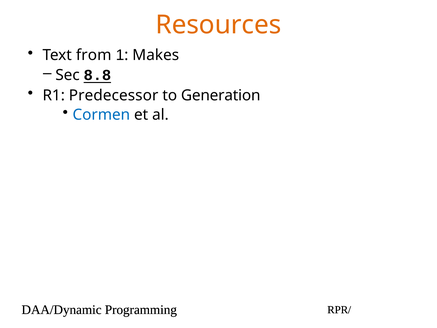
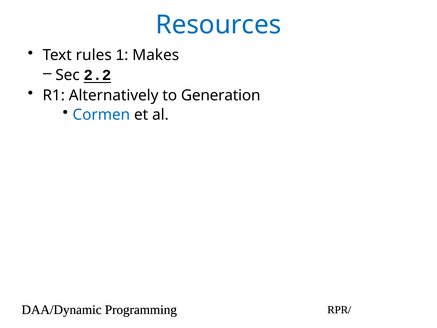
Resources colour: orange -> blue
from: from -> rules
8.8: 8.8 -> 2.2
Predecessor: Predecessor -> Alternatively
